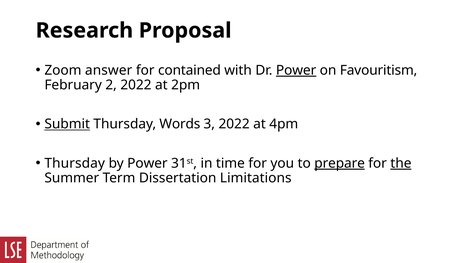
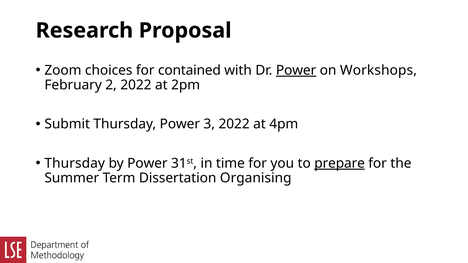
answer: answer -> choices
Favouritism: Favouritism -> Workshops
Submit underline: present -> none
Thursday Words: Words -> Power
the underline: present -> none
Limitations: Limitations -> Organising
